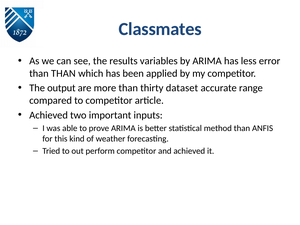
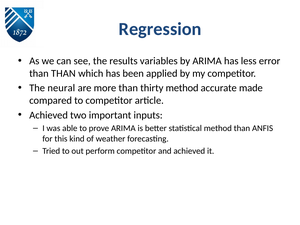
Classmates: Classmates -> Regression
output: output -> neural
thirty dataset: dataset -> method
range: range -> made
